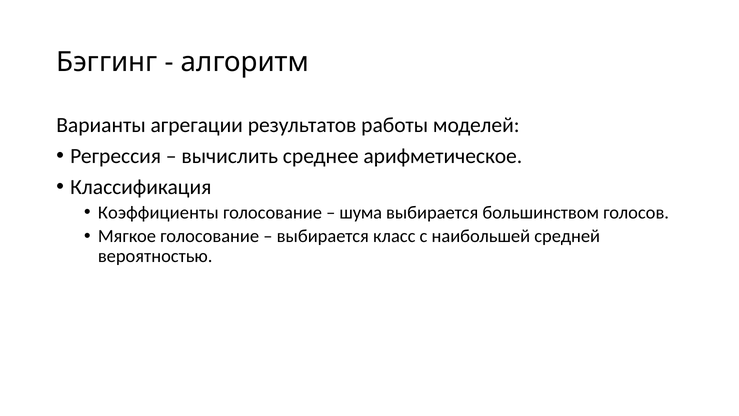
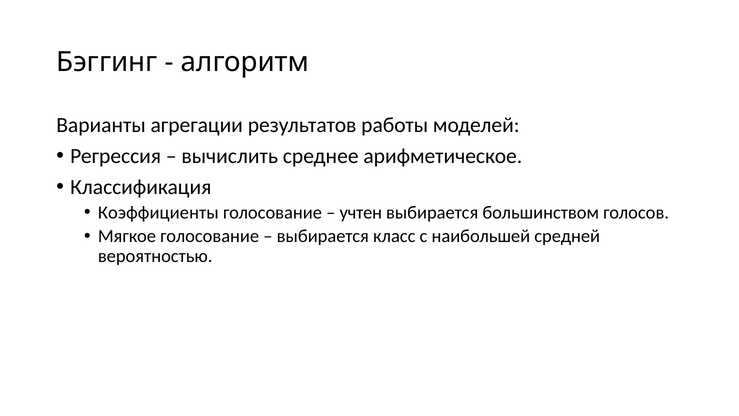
шума: шума -> учтен
